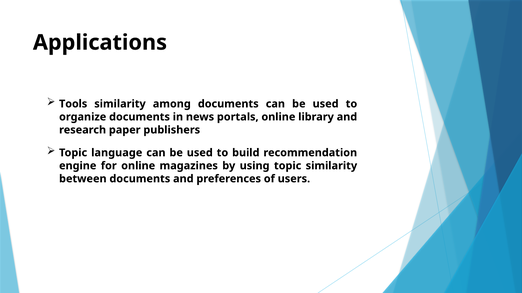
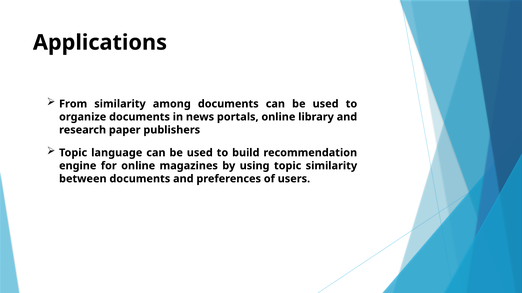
Tools: Tools -> From
